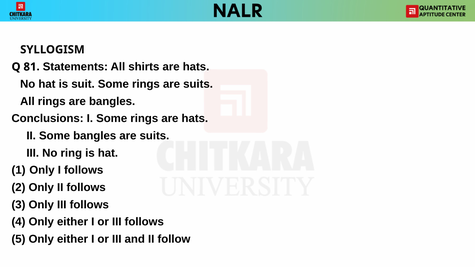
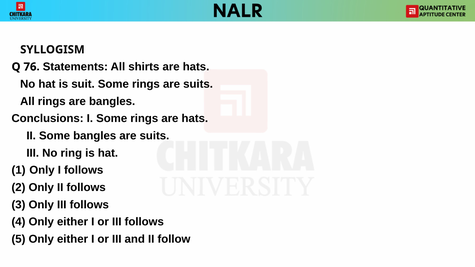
81: 81 -> 76
